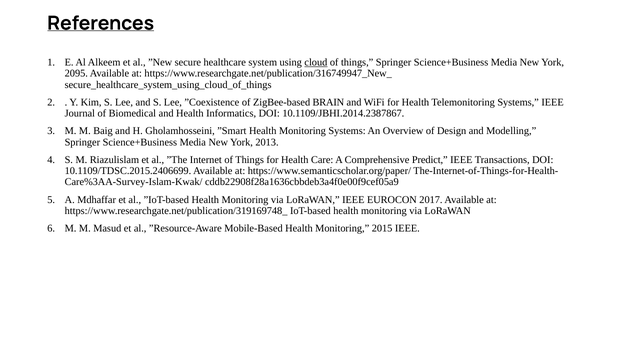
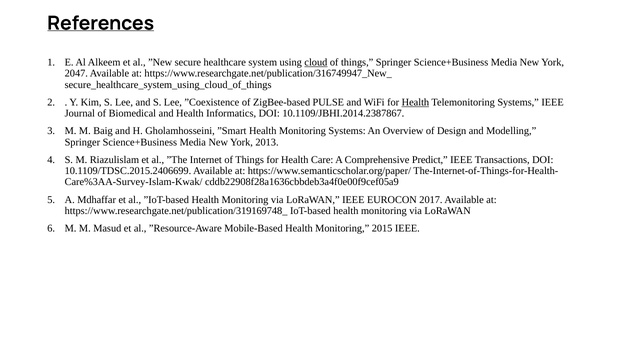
2095: 2095 -> 2047
BRAIN: BRAIN -> PULSE
Health at (415, 102) underline: none -> present
